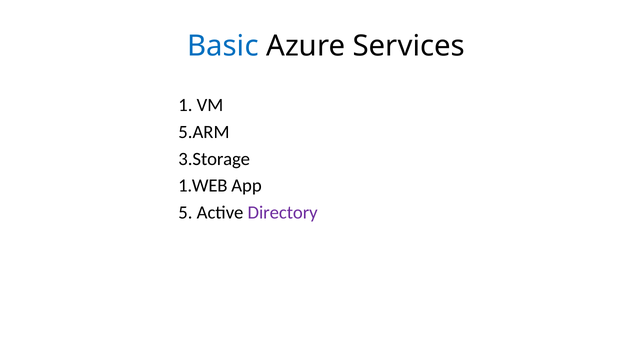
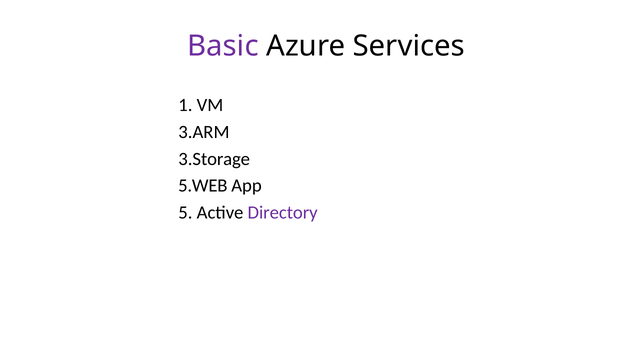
Basic colour: blue -> purple
5.ARM: 5.ARM -> 3.ARM
1.WEB: 1.WEB -> 5.WEB
